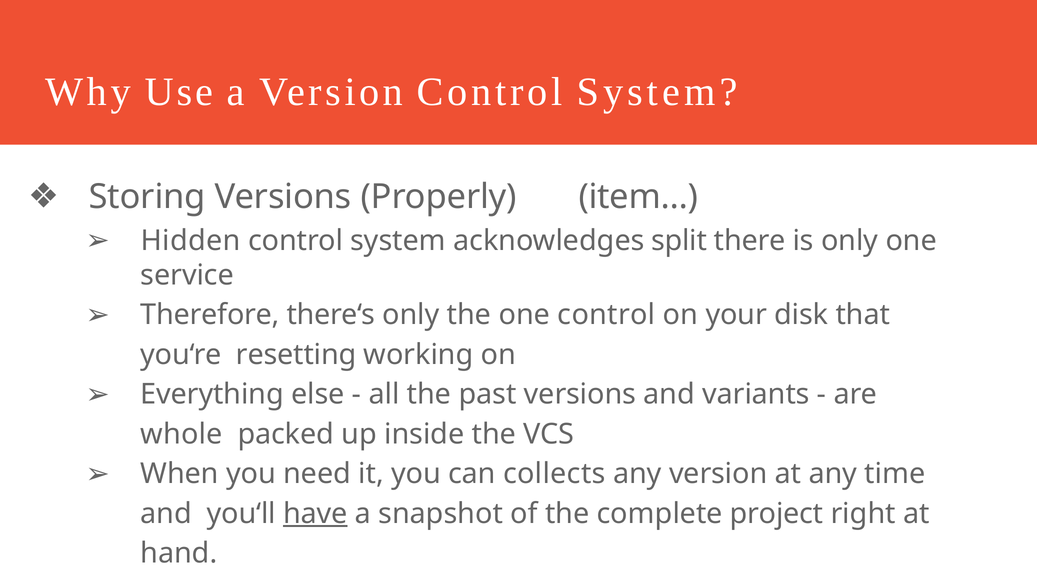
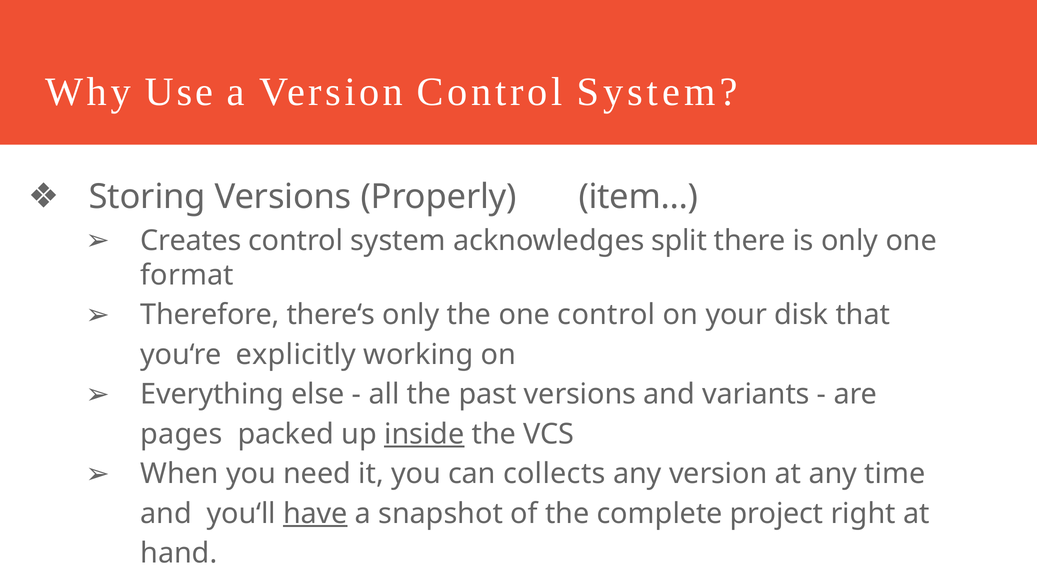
Hidden: Hidden -> Creates
service: service -> format
resetting: resetting -> explicitly
whole: whole -> pages
inside underline: none -> present
